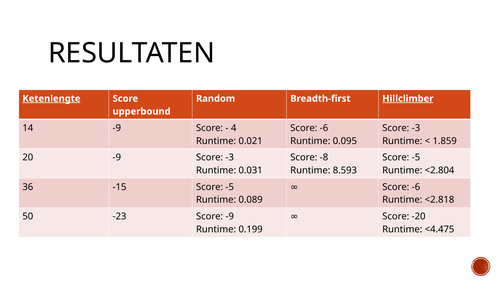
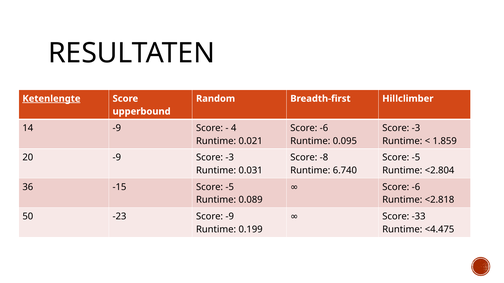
Hillclimber underline: present -> none
8.593: 8.593 -> 6.740
-20: -20 -> -33
